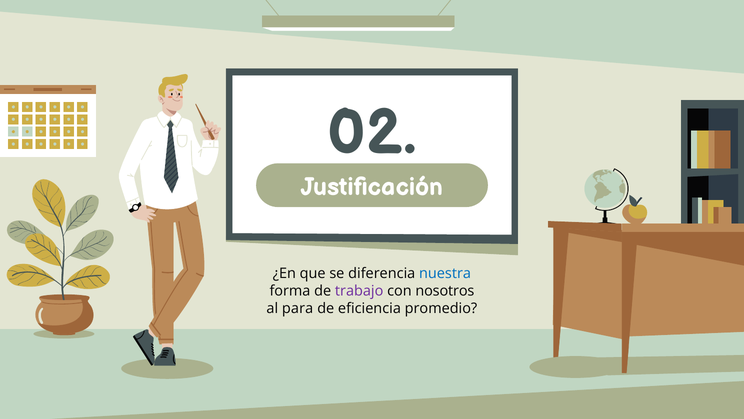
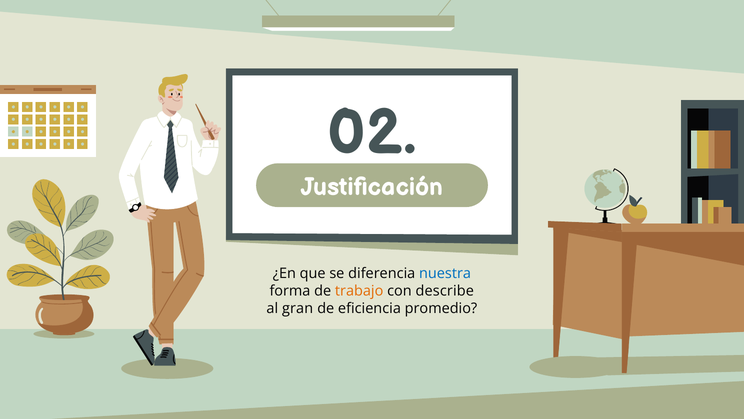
trabajo colour: purple -> orange
nosotros: nosotros -> describe
para: para -> gran
